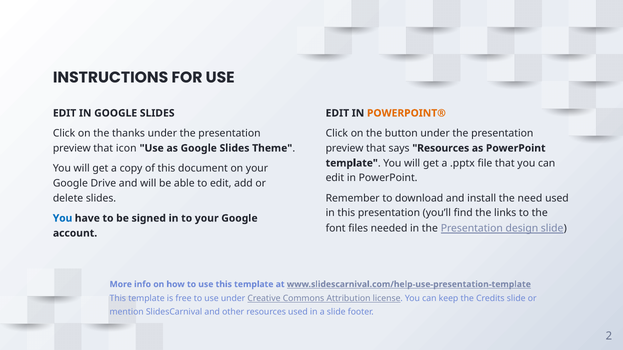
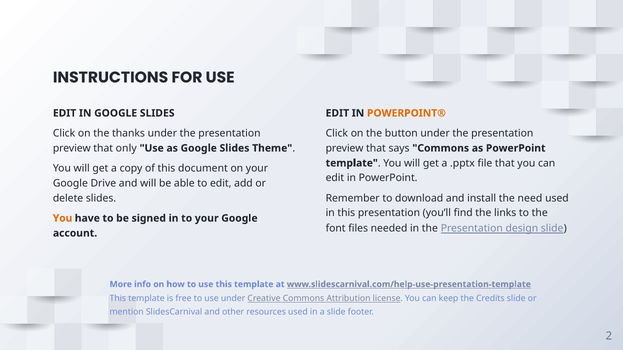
icon: icon -> only
says Resources: Resources -> Commons
You at (63, 219) colour: blue -> orange
